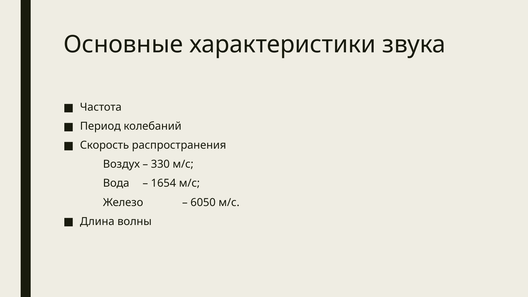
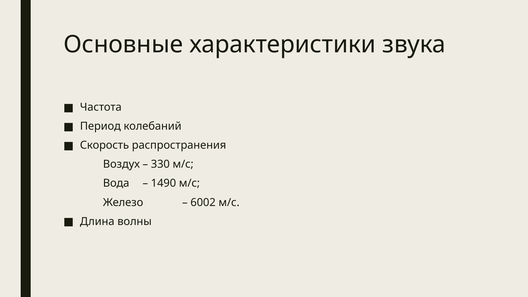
1654: 1654 -> 1490
6050: 6050 -> 6002
